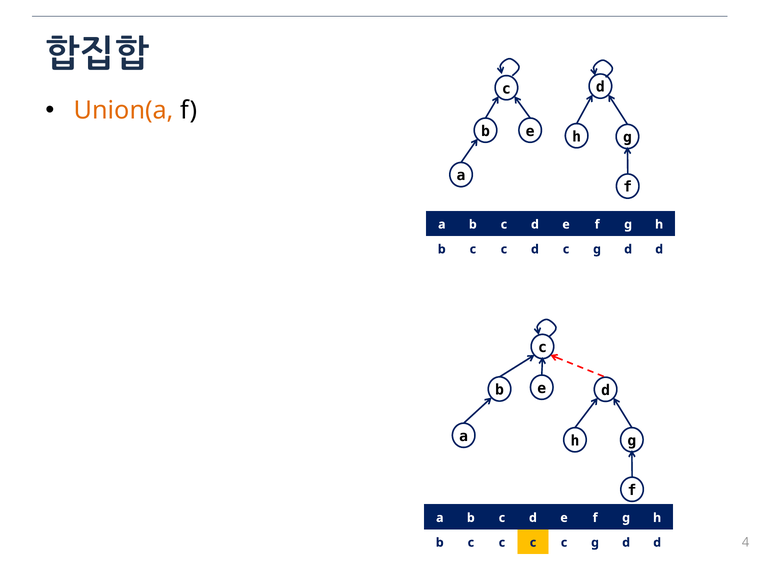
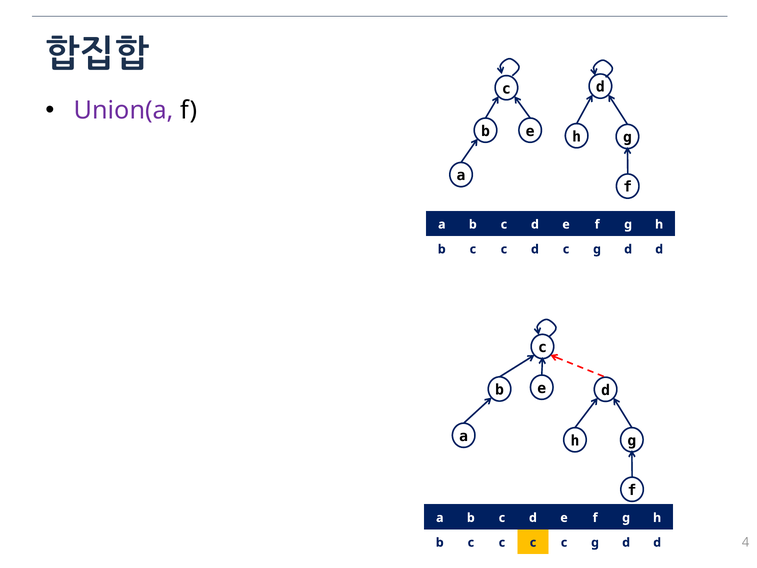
Union(a colour: orange -> purple
